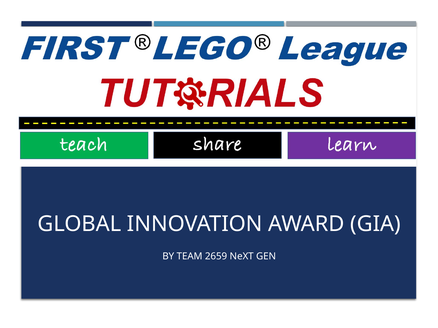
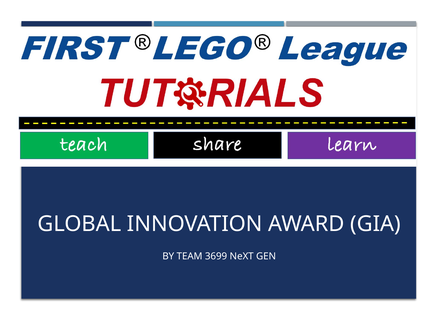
2659: 2659 -> 3699
